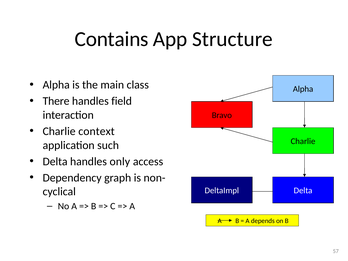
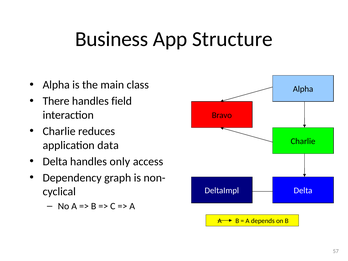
Contains: Contains -> Business
context: context -> reduces
such: such -> data
